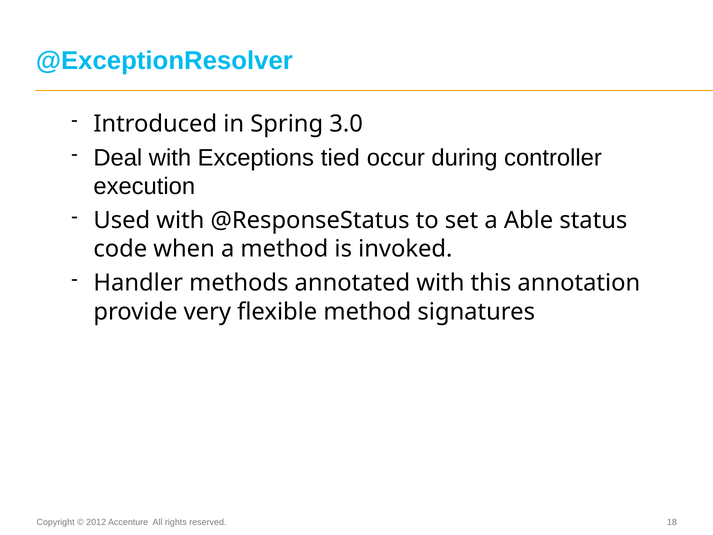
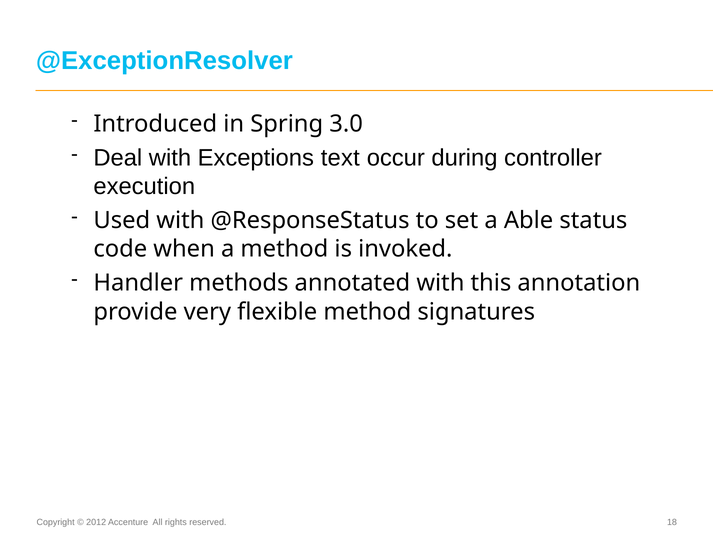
tied: tied -> text
